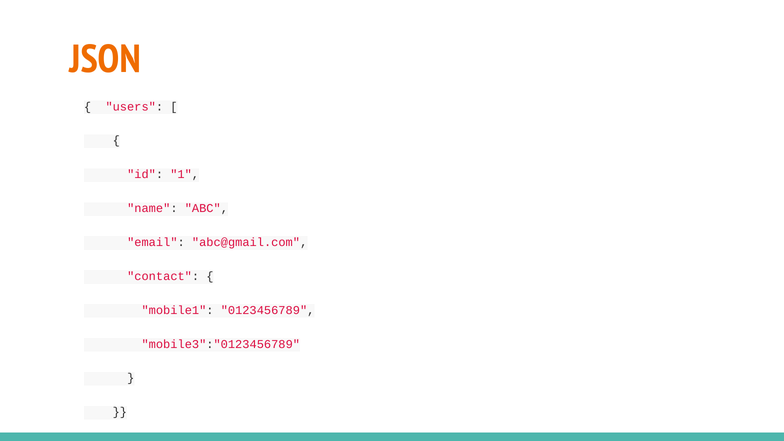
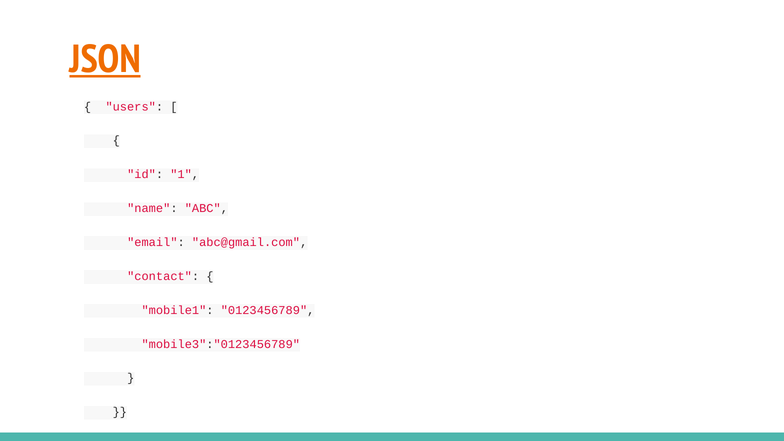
JSON underline: none -> present
